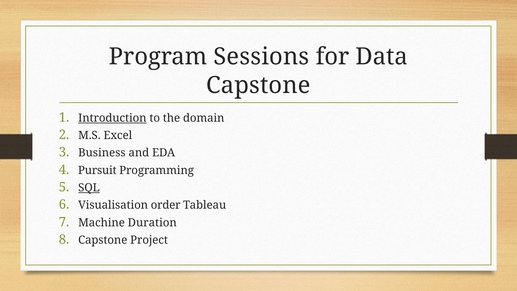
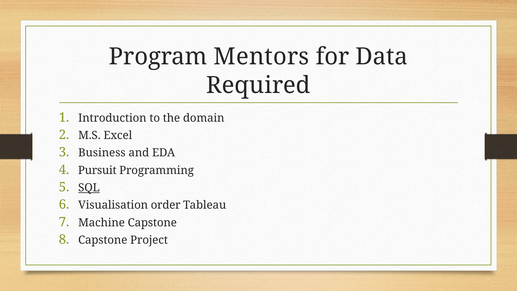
Sessions: Sessions -> Mentors
Capstone at (258, 85): Capstone -> Required
Introduction underline: present -> none
Machine Duration: Duration -> Capstone
